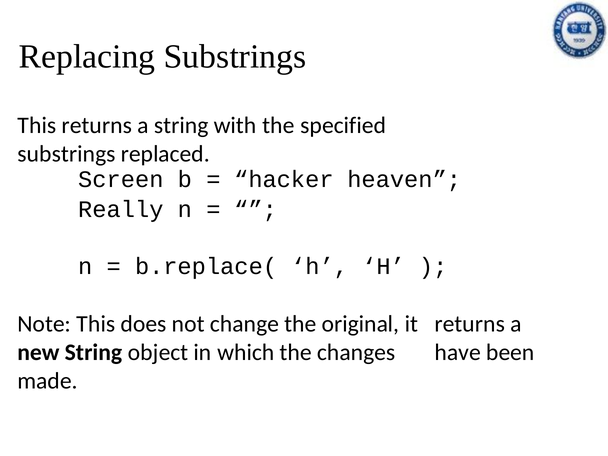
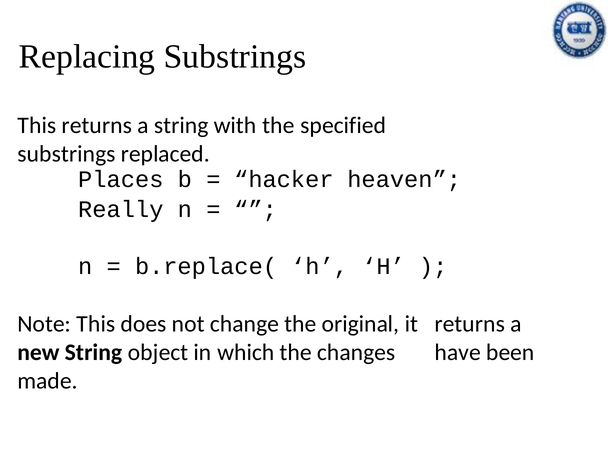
Screen: Screen -> Places
